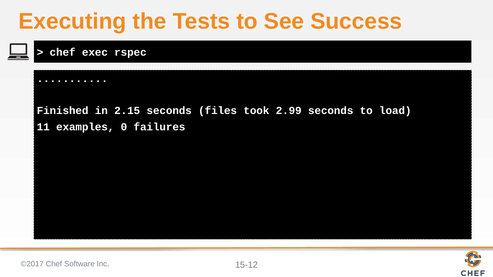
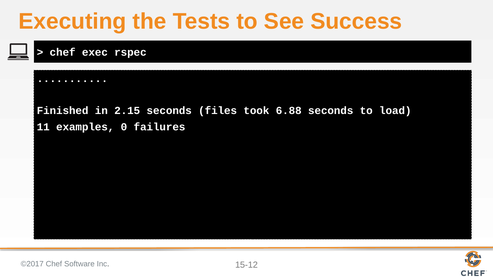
2.99: 2.99 -> 6.88
